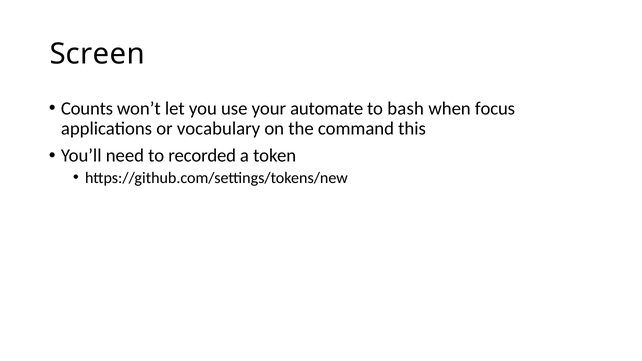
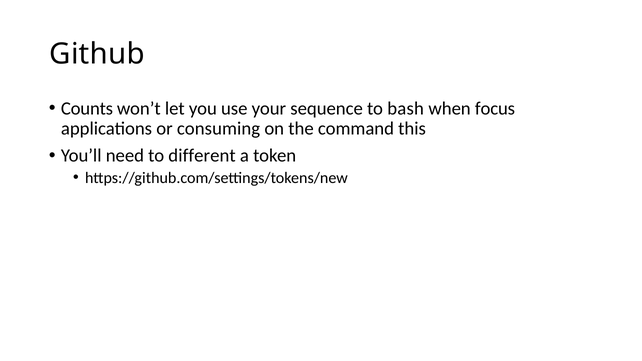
Screen: Screen -> Github
automate: automate -> sequence
vocabulary: vocabulary -> consuming
recorded: recorded -> different
